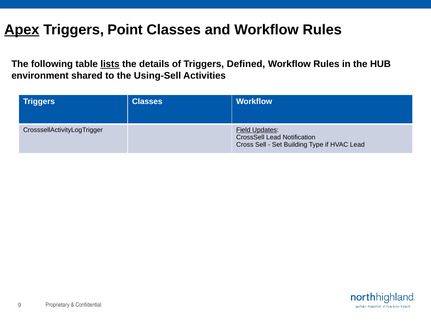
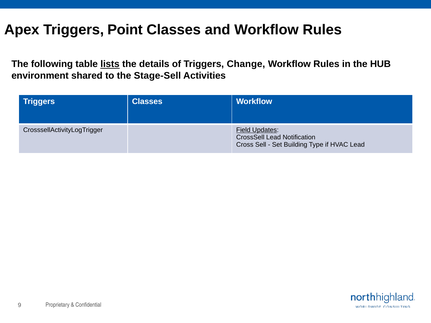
Apex underline: present -> none
Defined: Defined -> Change
Using-Sell: Using-Sell -> Stage-Sell
